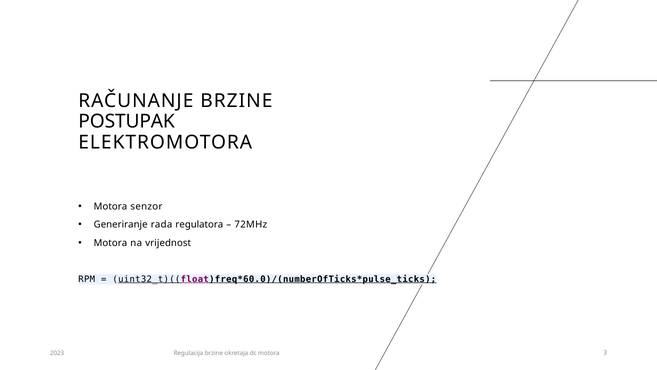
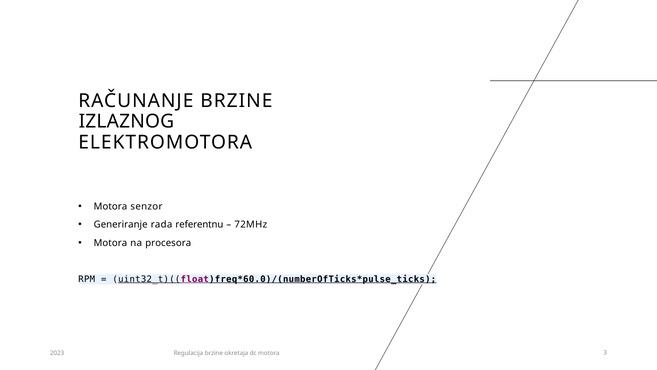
POSTUPAK: POSTUPAK -> IZLAZNOG
regulatora: regulatora -> referentnu
vrijednost: vrijednost -> procesora
